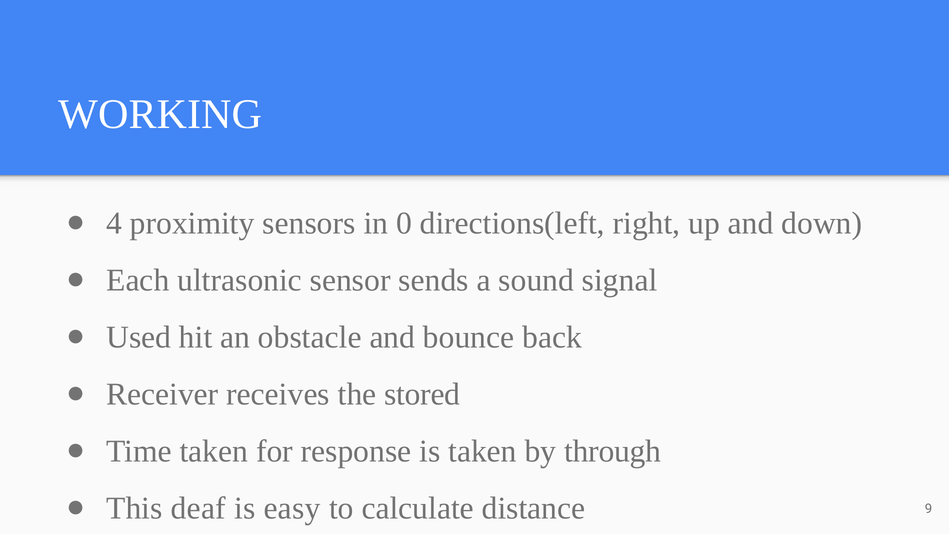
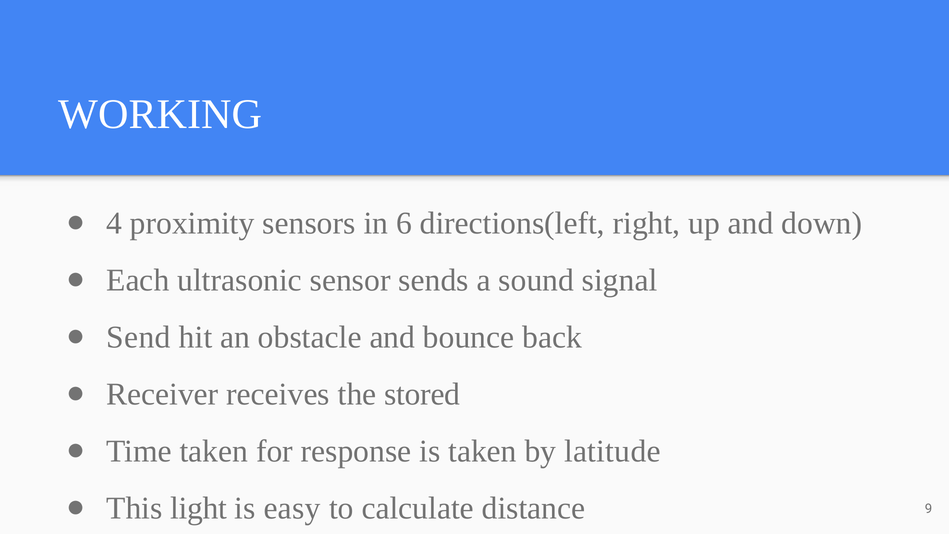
0: 0 -> 6
Used: Used -> Send
through: through -> latitude
deaf: deaf -> light
